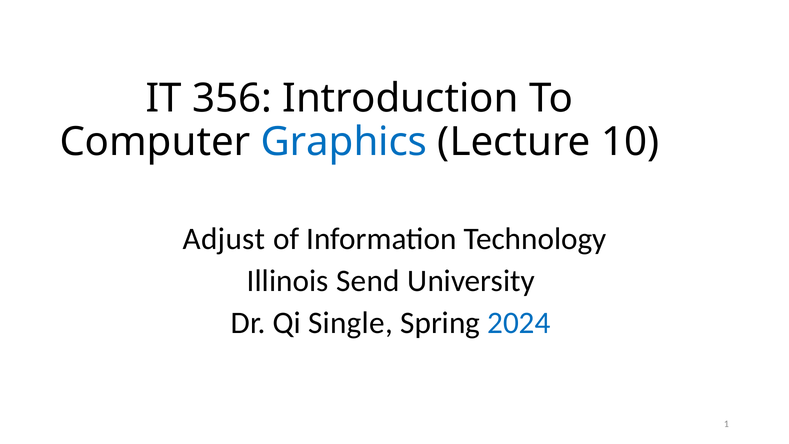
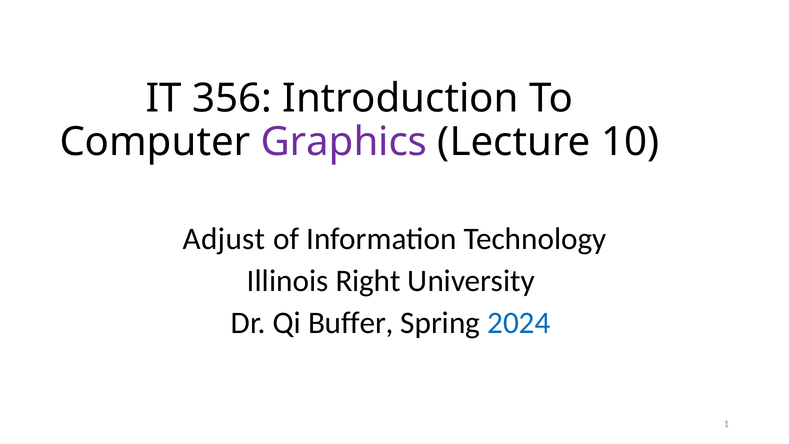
Graphics colour: blue -> purple
Send: Send -> Right
Single: Single -> Buffer
